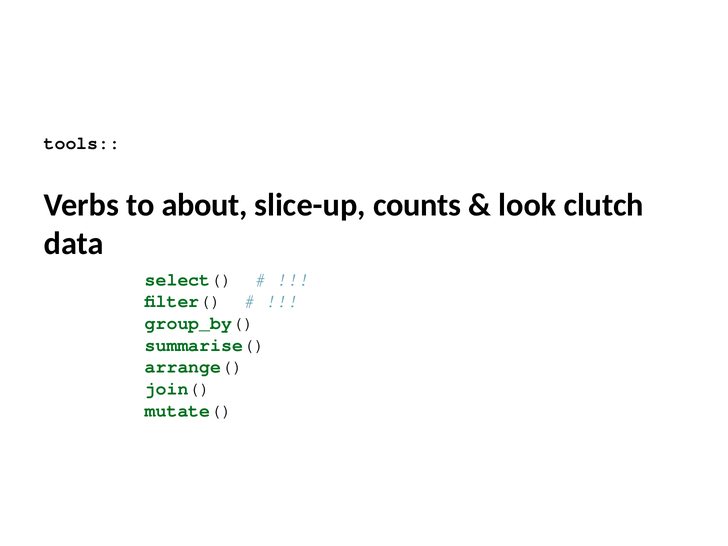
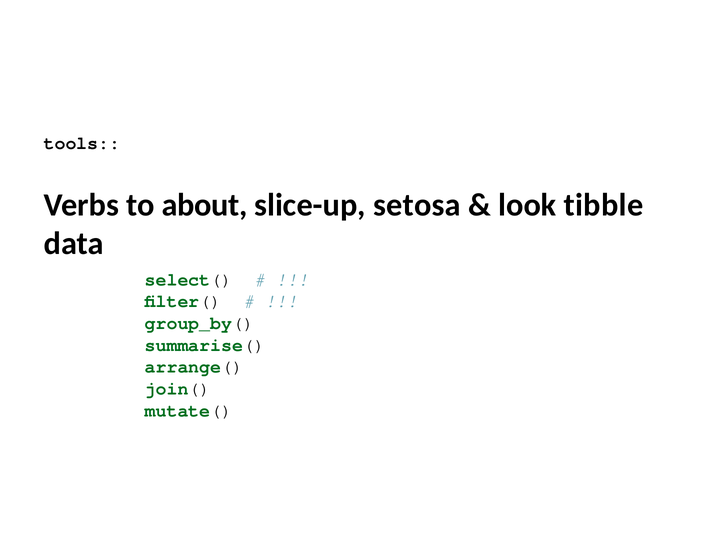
counts: counts -> setosa
clutch: clutch -> tibble
